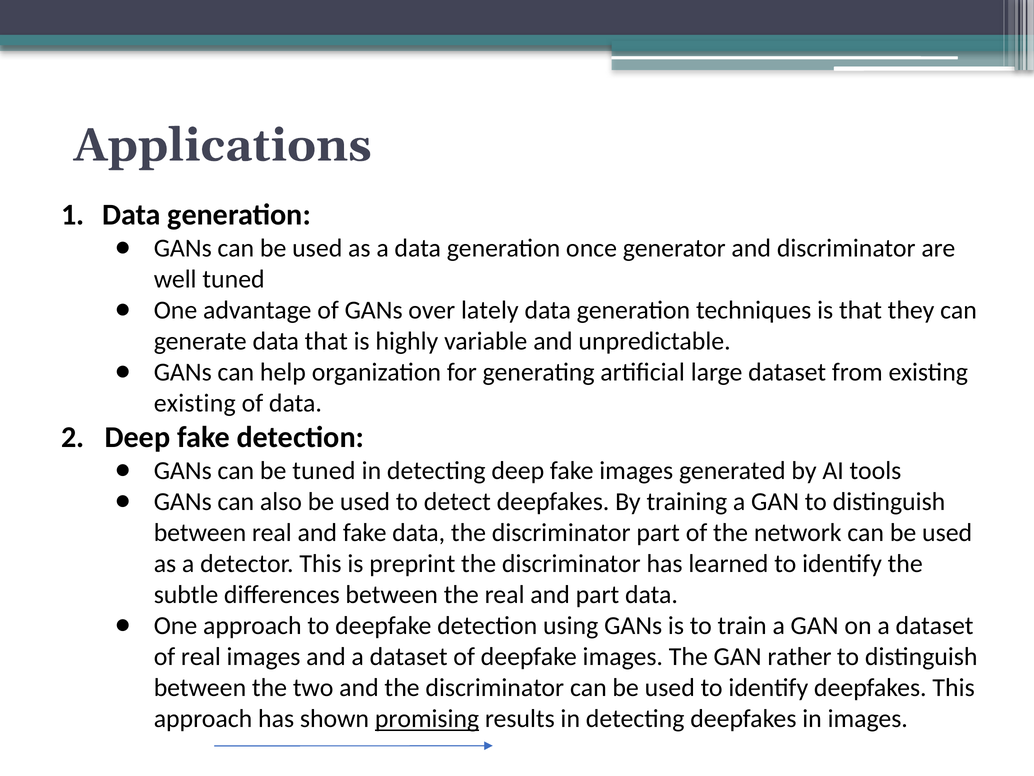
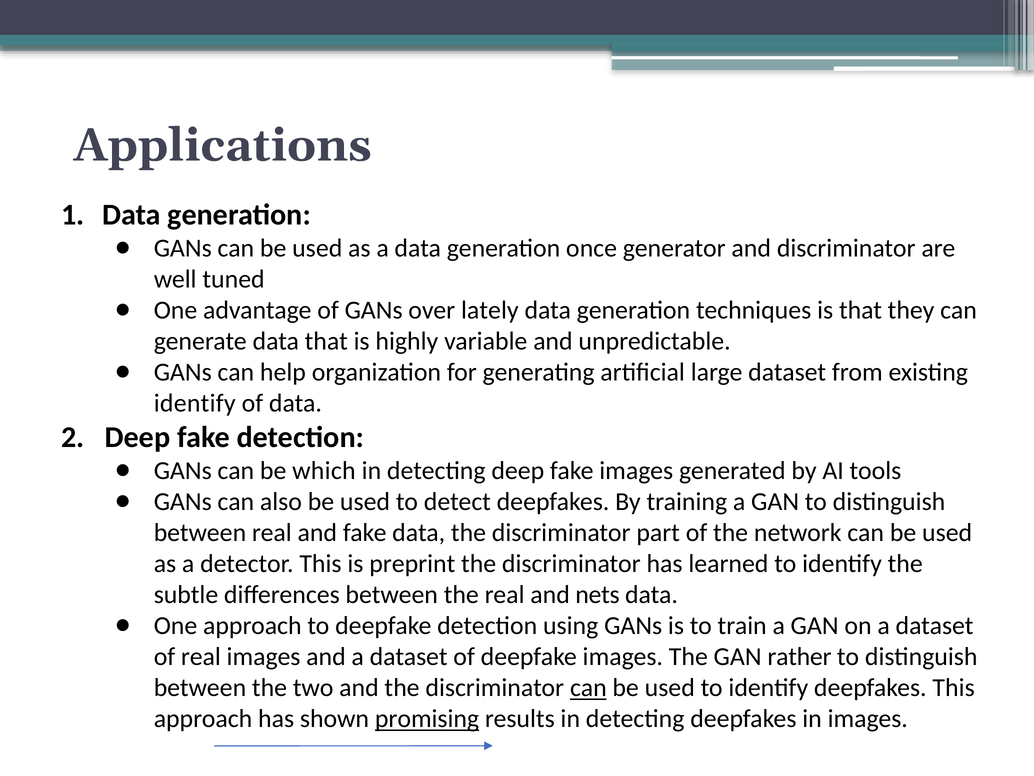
existing at (195, 403): existing -> identify
be tuned: tuned -> which
and part: part -> nets
can at (588, 687) underline: none -> present
